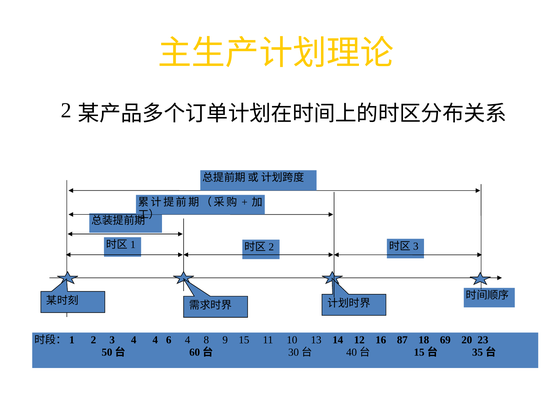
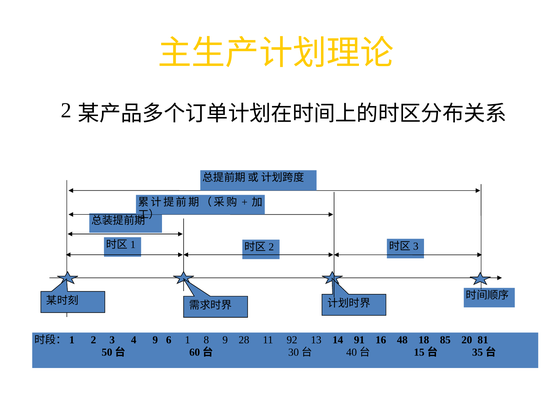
4 4: 4 -> 9
6 4: 4 -> 1
15: 15 -> 28
10: 10 -> 92
12: 12 -> 91
87: 87 -> 48
69: 69 -> 85
23: 23 -> 81
